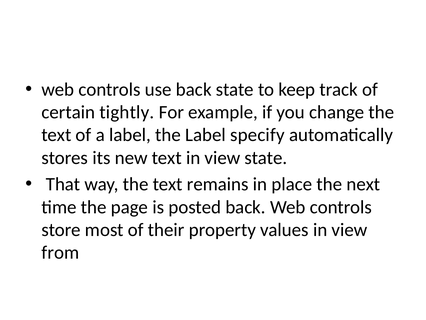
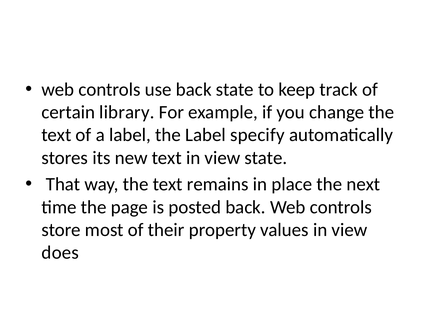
tightly: tightly -> library
from: from -> does
